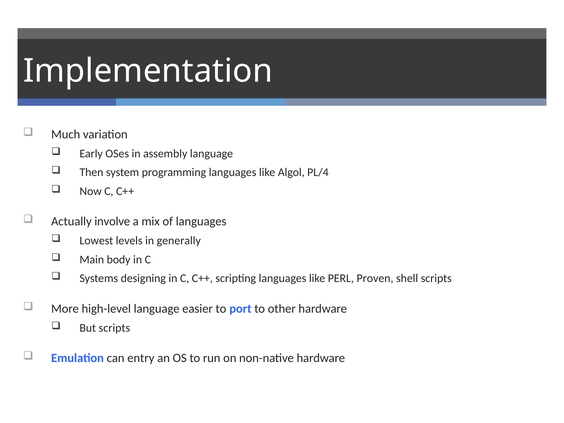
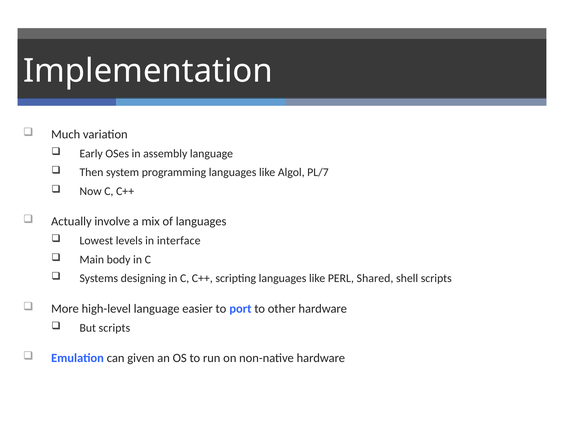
PL/4: PL/4 -> PL/7
generally: generally -> interface
Proven: Proven -> Shared
entry: entry -> given
